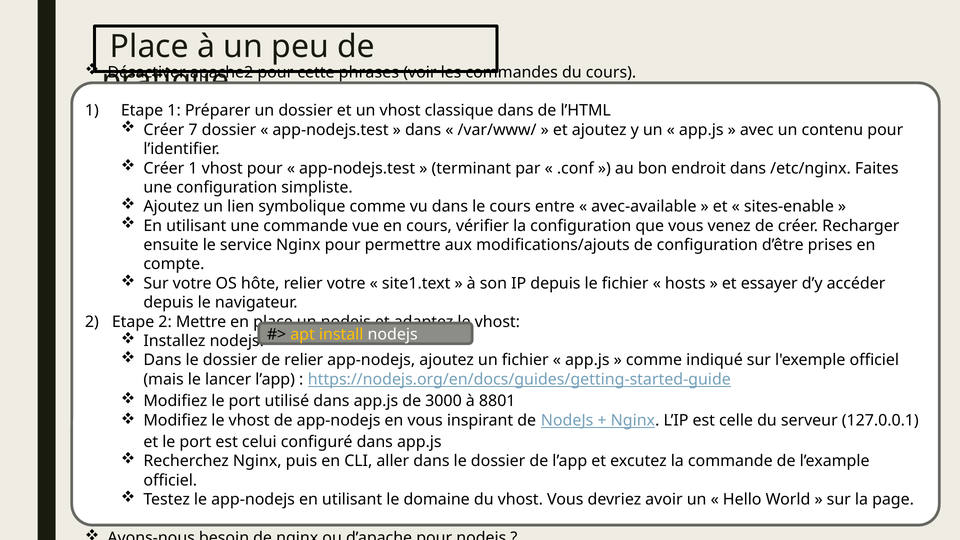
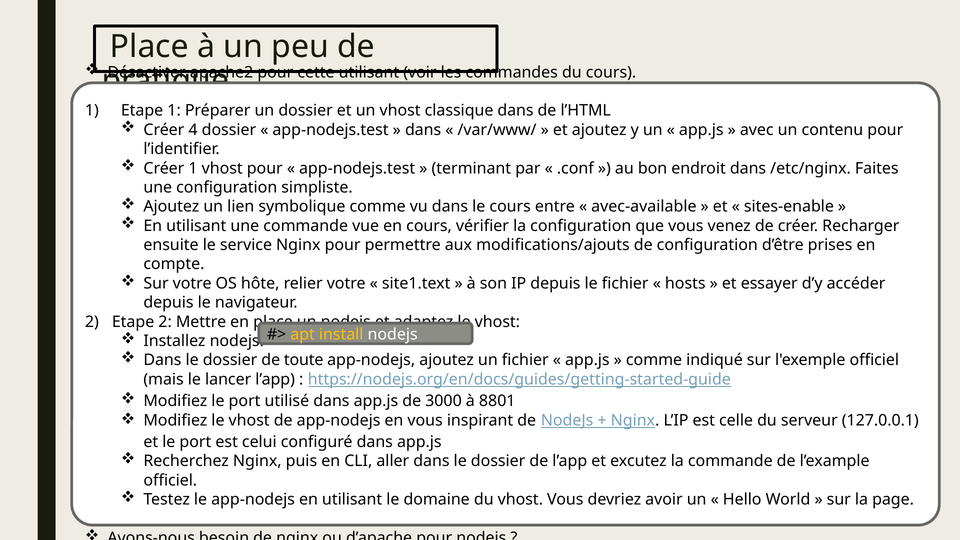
cette phrases: phrases -> utilisant
7: 7 -> 4
de relier: relier -> toute
